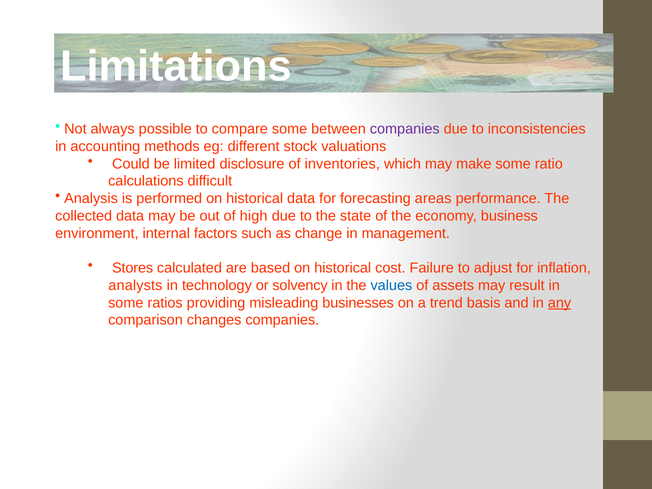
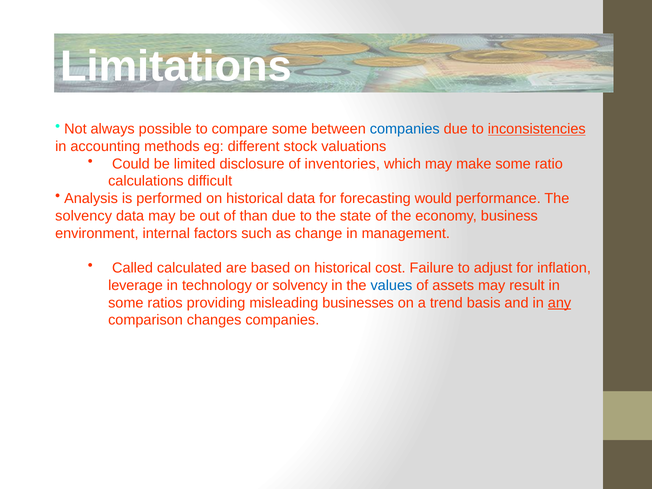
companies at (405, 129) colour: purple -> blue
inconsistencies underline: none -> present
areas: areas -> would
collected at (84, 216): collected -> solvency
high: high -> than
Stores: Stores -> Called
analysts: analysts -> leverage
